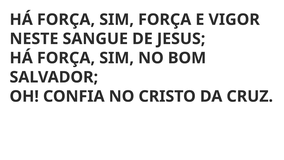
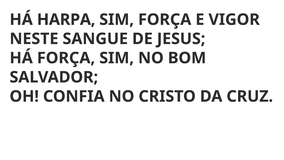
FORÇA at (66, 20): FORÇA -> HARPA
